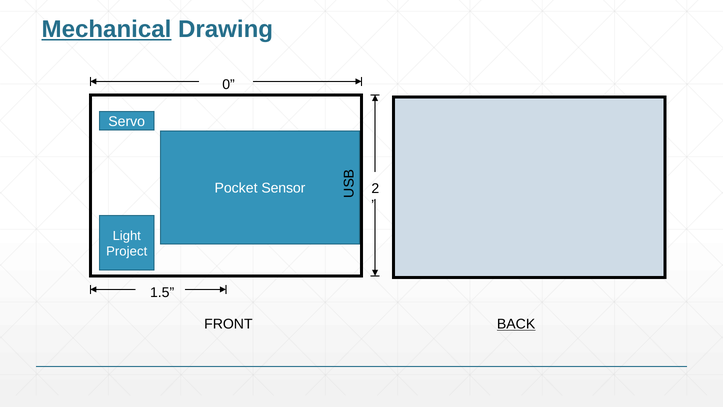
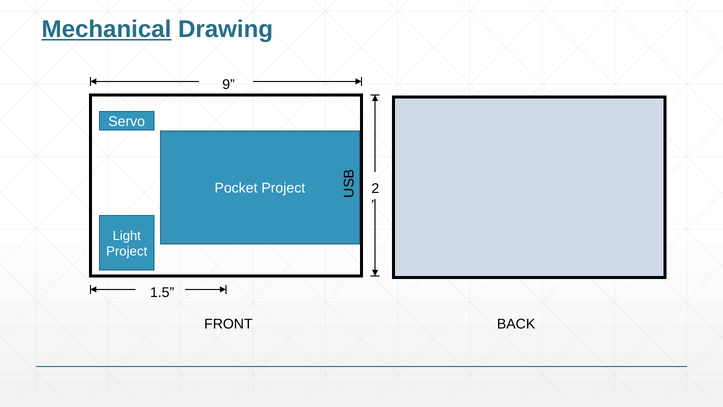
0: 0 -> 9
Pocket Sensor: Sensor -> Project
BACK underline: present -> none
